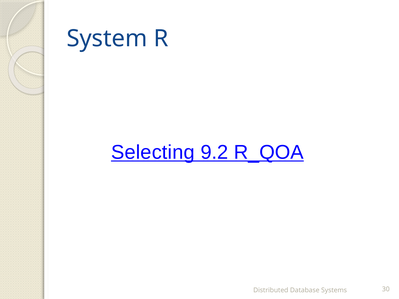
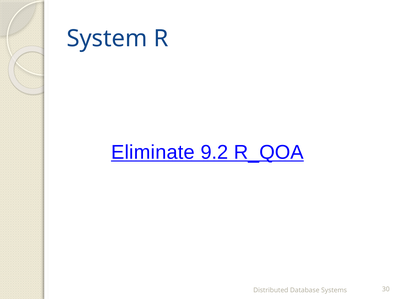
Selecting: Selecting -> Eliminate
